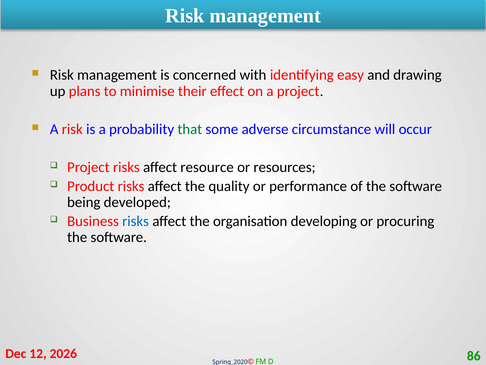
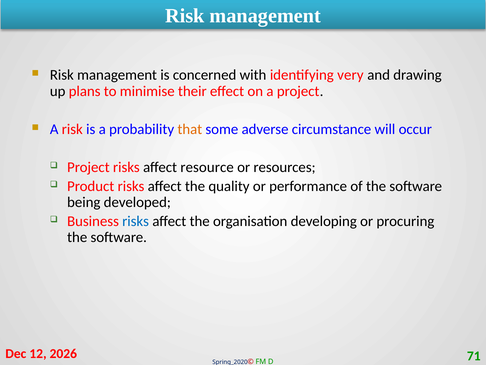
easy: easy -> very
that colour: green -> orange
86: 86 -> 71
